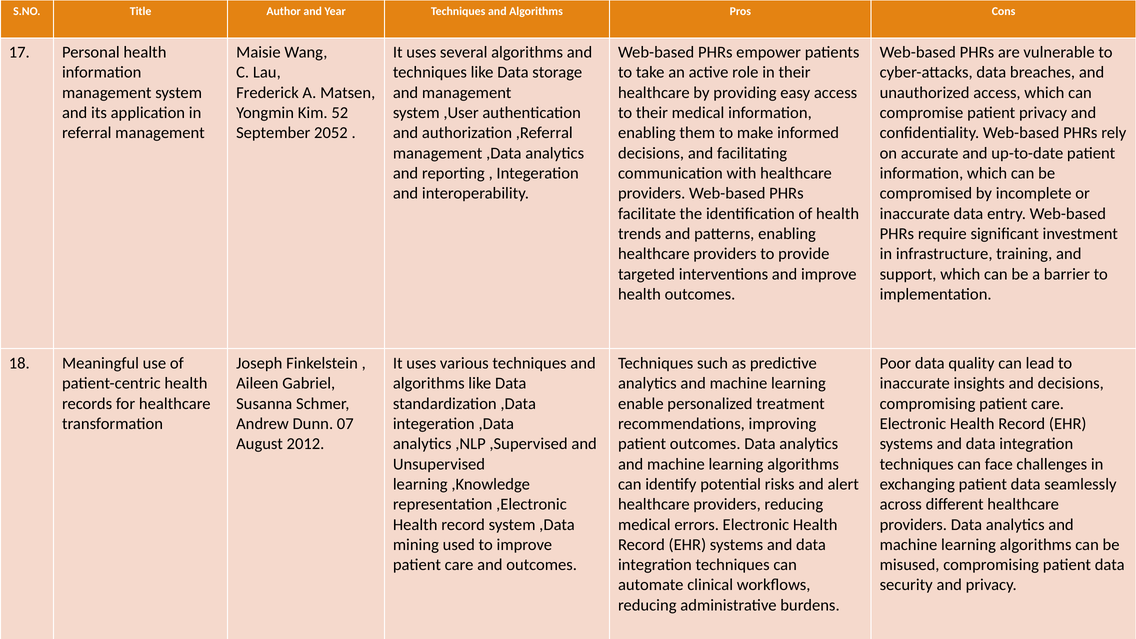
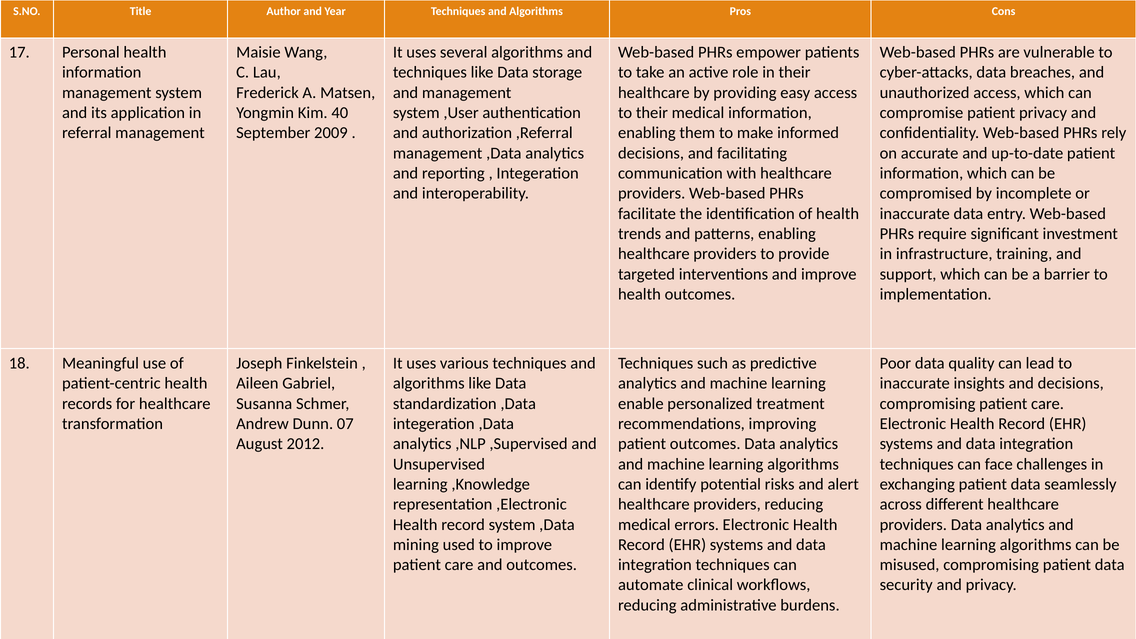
52: 52 -> 40
2052: 2052 -> 2009
